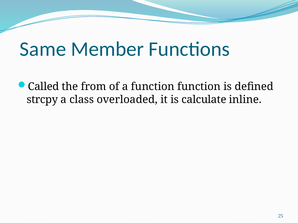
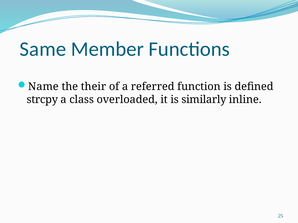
Called: Called -> Name
from: from -> their
a function: function -> referred
calculate: calculate -> similarly
